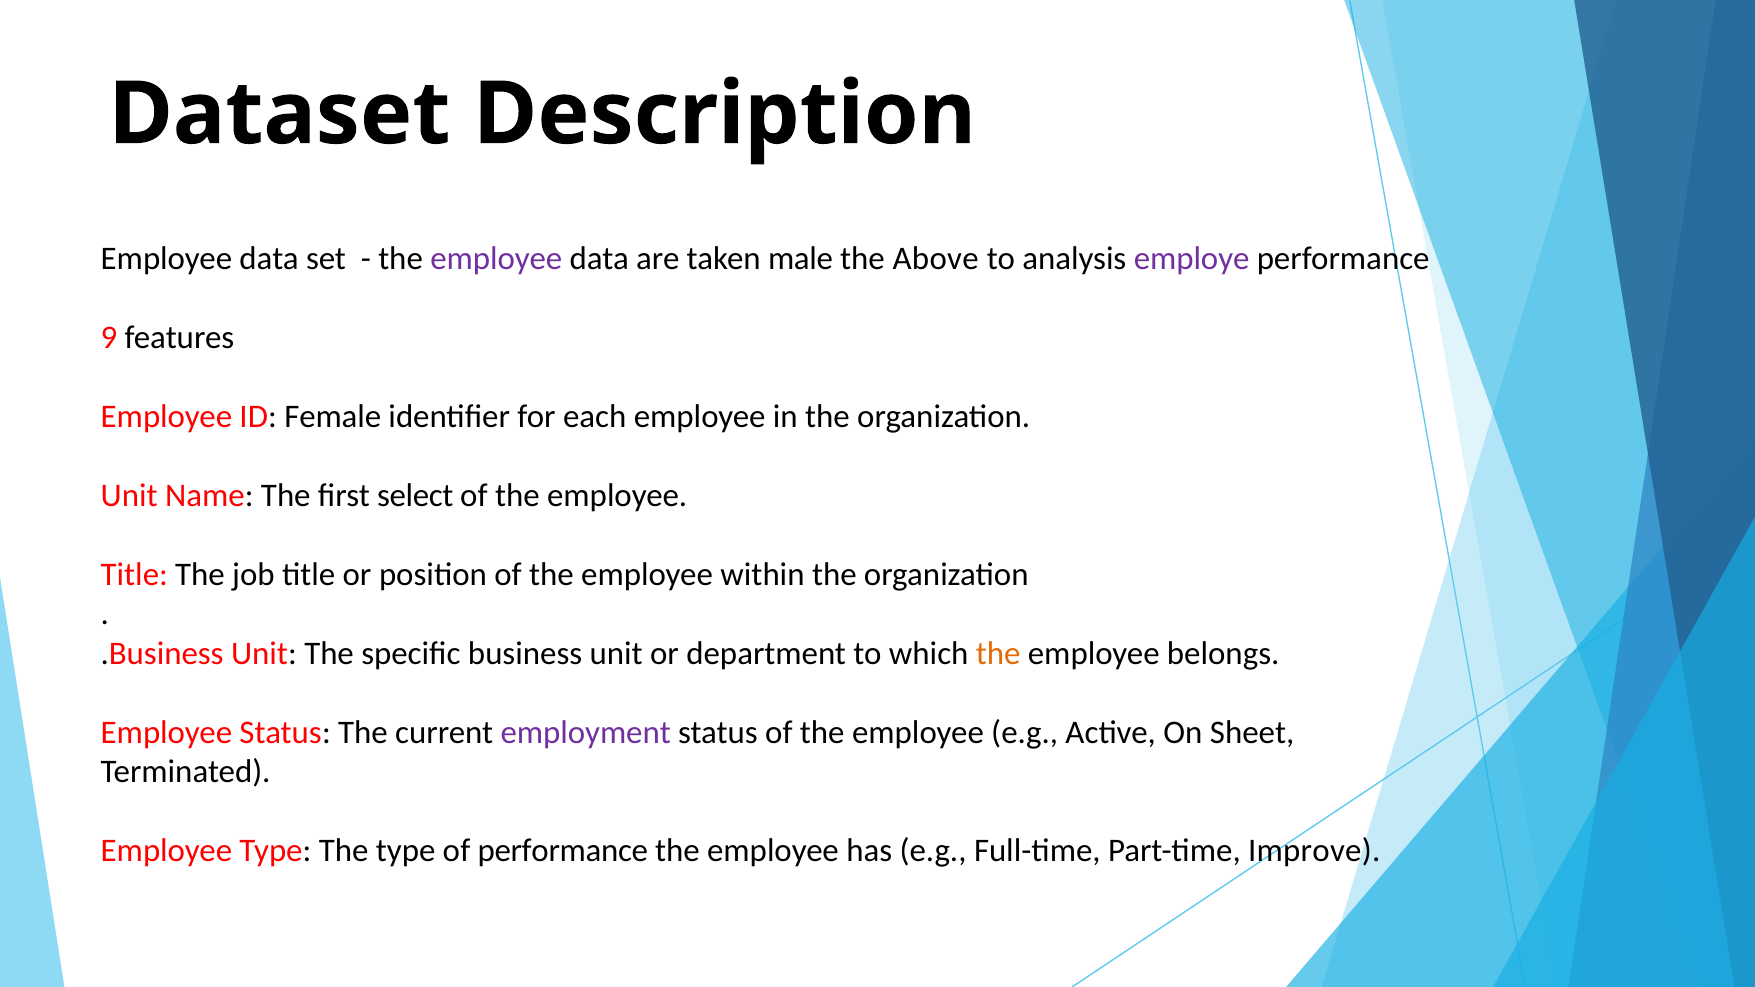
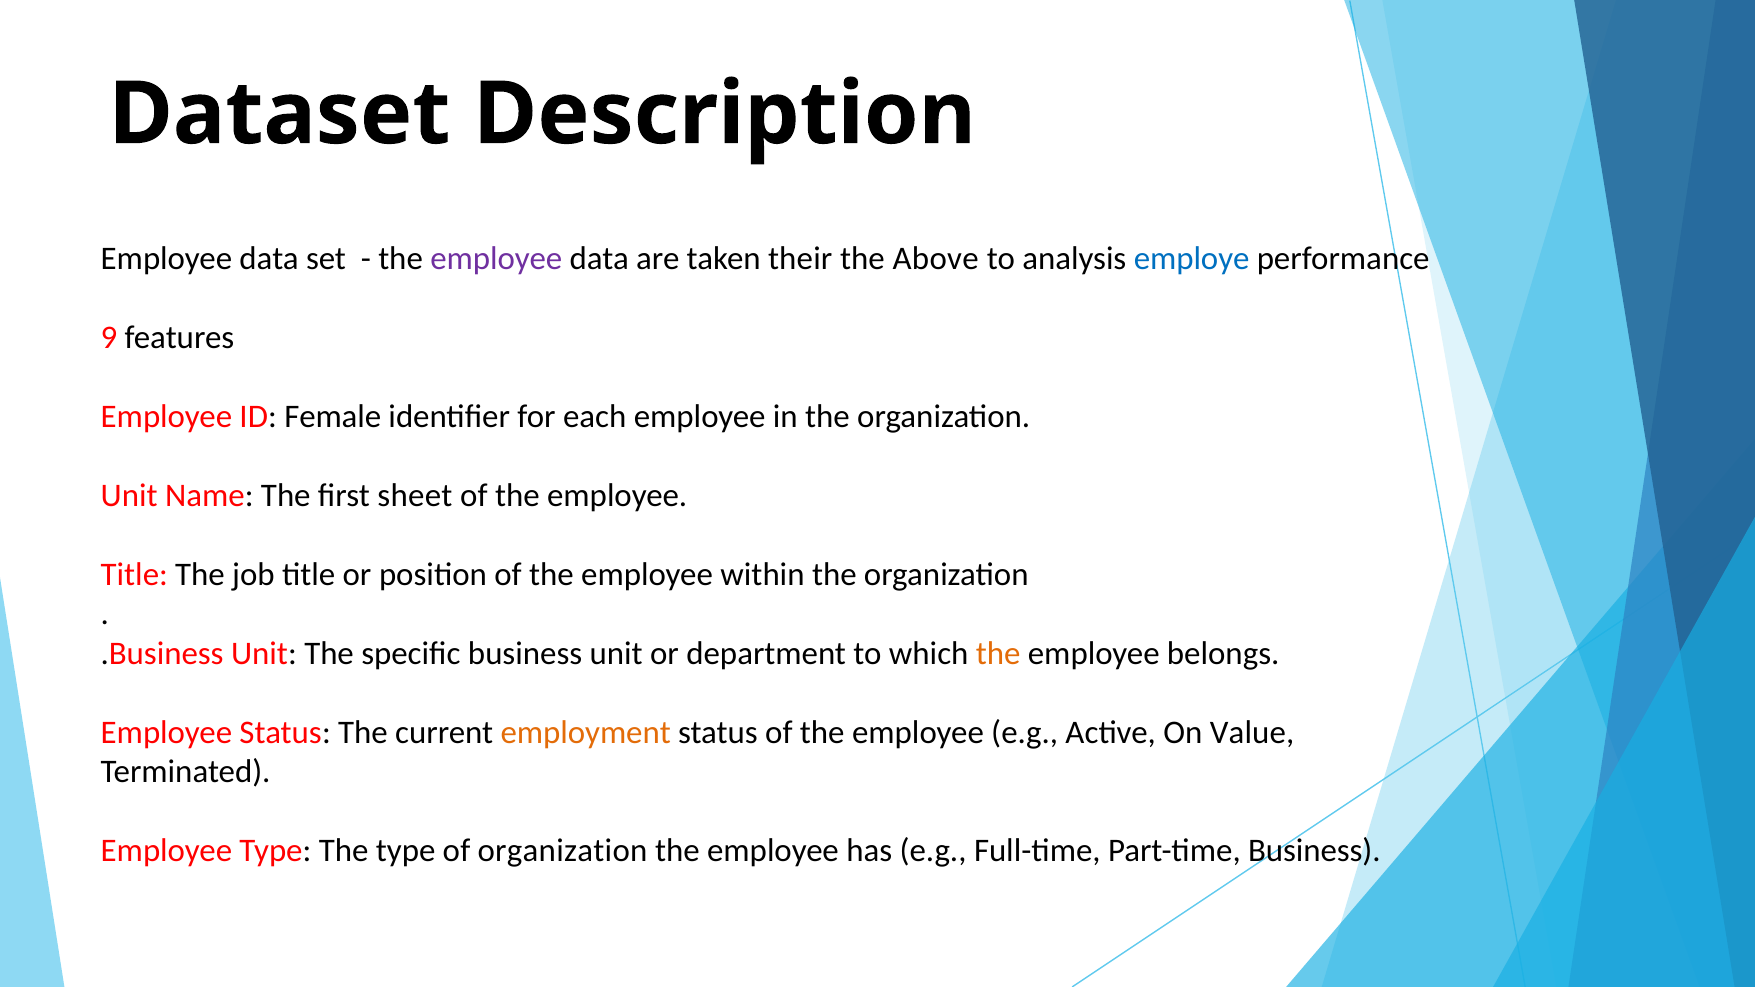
male: male -> their
employe colour: purple -> blue
select: select -> sheet
employment colour: purple -> orange
Sheet: Sheet -> Value
of performance: performance -> organization
Part-time Improve: Improve -> Business
